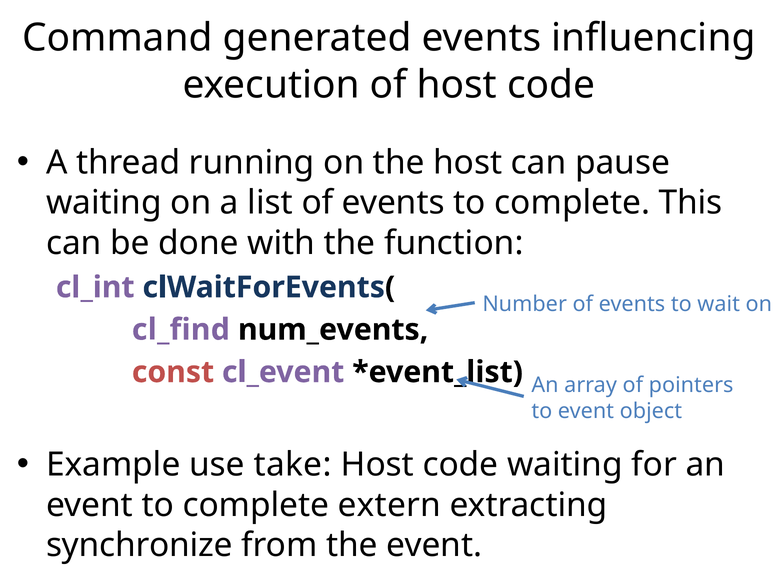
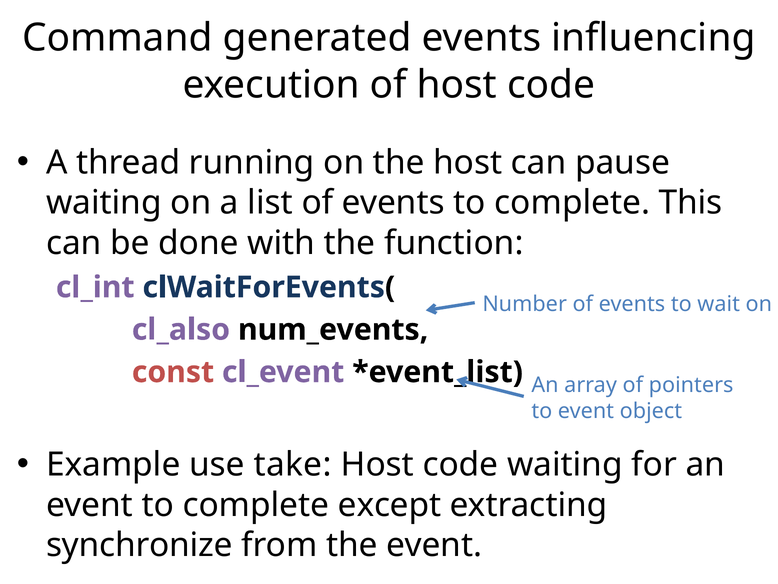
cl_find: cl_find -> cl_also
extern: extern -> except
